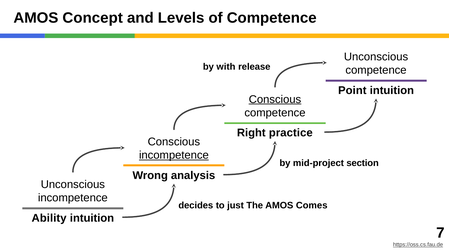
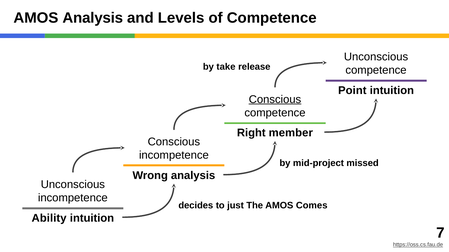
AMOS Concept: Concept -> Analysis
with: with -> take
practice: practice -> member
incompetence at (174, 156) underline: present -> none
section: section -> missed
